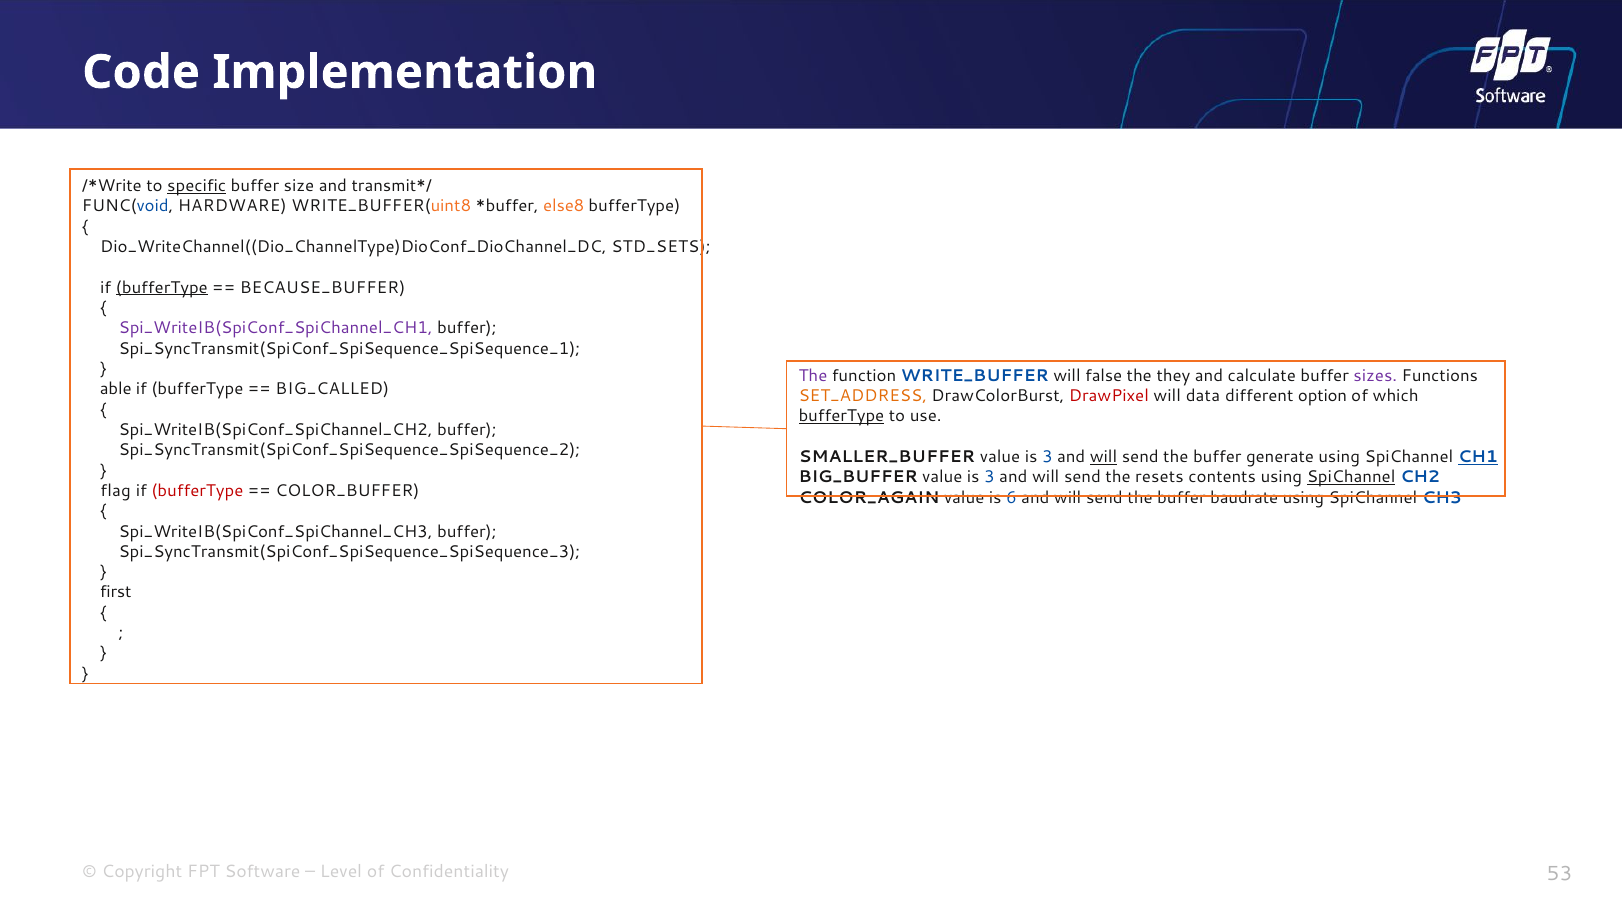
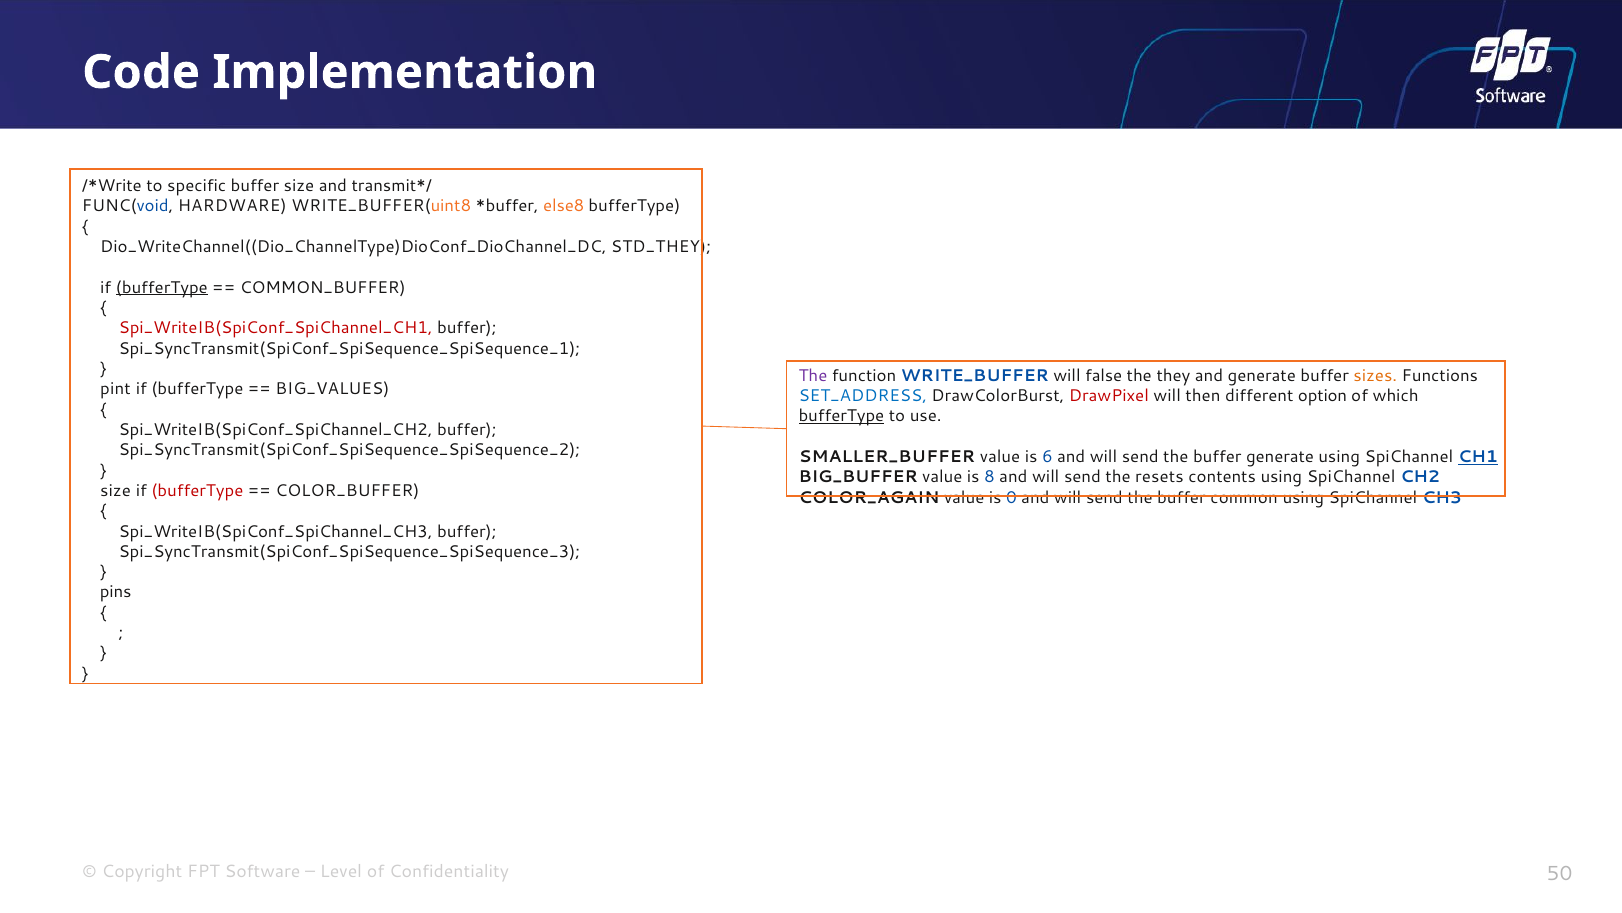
specific underline: present -> none
STD_SETS: STD_SETS -> STD_THEY
BECAUSE_BUFFER: BECAUSE_BUFFER -> COMMON_BUFFER
Spi_WriteIB(SpiConf_SpiChannel_CH1 colour: purple -> red
and calculate: calculate -> generate
sizes colour: purple -> orange
able: able -> pint
BIG_CALLED: BIG_CALLED -> BIG_VALUES
SET_ADDRESS colour: orange -> blue
data: data -> then
3 at (1047, 457): 3 -> 6
will at (1104, 457) underline: present -> none
BIG_BUFFER value is 3: 3 -> 8
SpiChannel at (1351, 477) underline: present -> none
flag at (116, 490): flag -> size
6: 6 -> 0
baudrate: baudrate -> common
first: first -> pins
53: 53 -> 50
